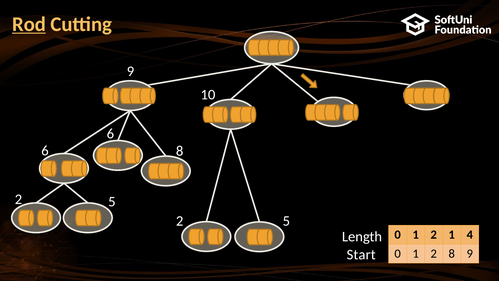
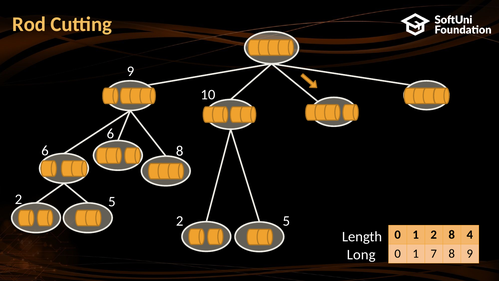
Rod underline: present -> none
2 1: 1 -> 8
2 at (434, 254): 2 -> 7
Start: Start -> Long
